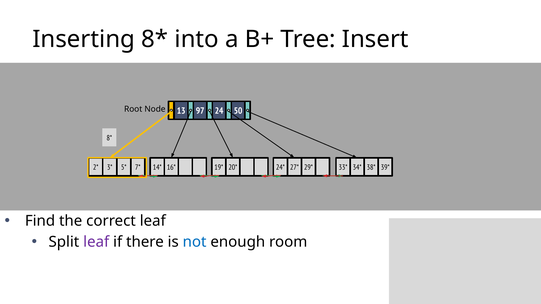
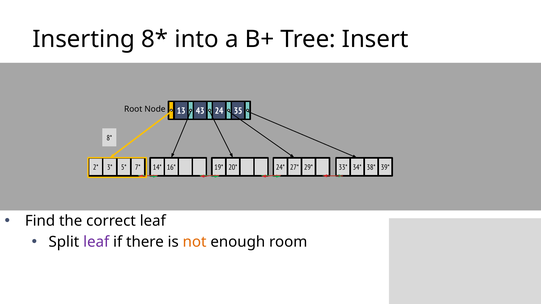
97: 97 -> 43
50: 50 -> 35
not colour: blue -> orange
